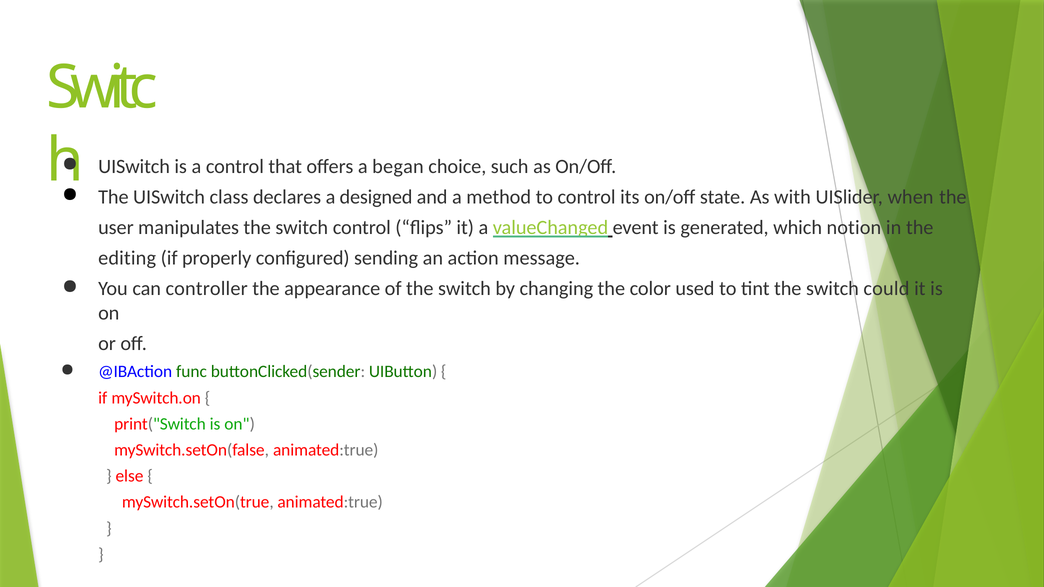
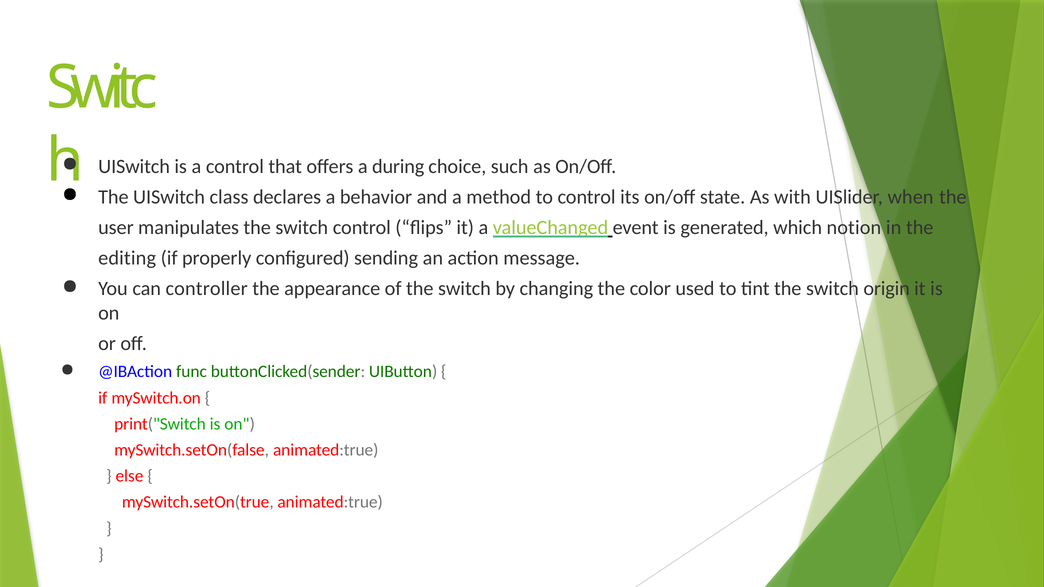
began: began -> during
designed: designed -> behavior
could: could -> origin
